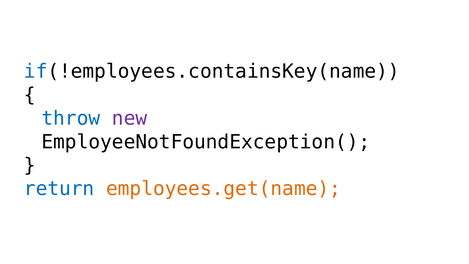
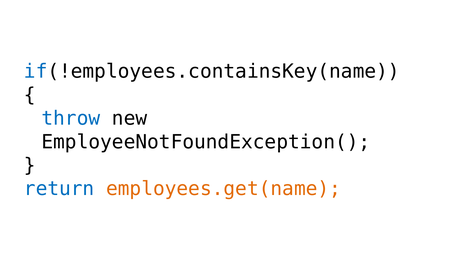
new colour: purple -> black
